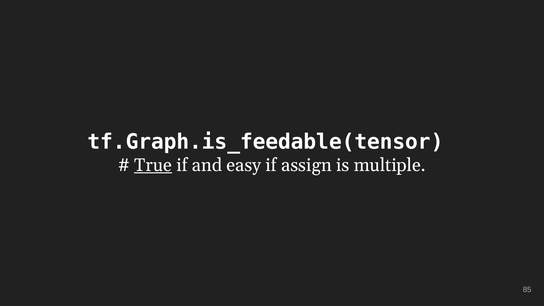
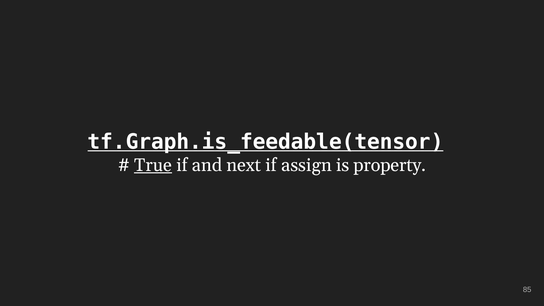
tf.Graph.is_feedable(tensor underline: none -> present
easy: easy -> next
multiple: multiple -> property
